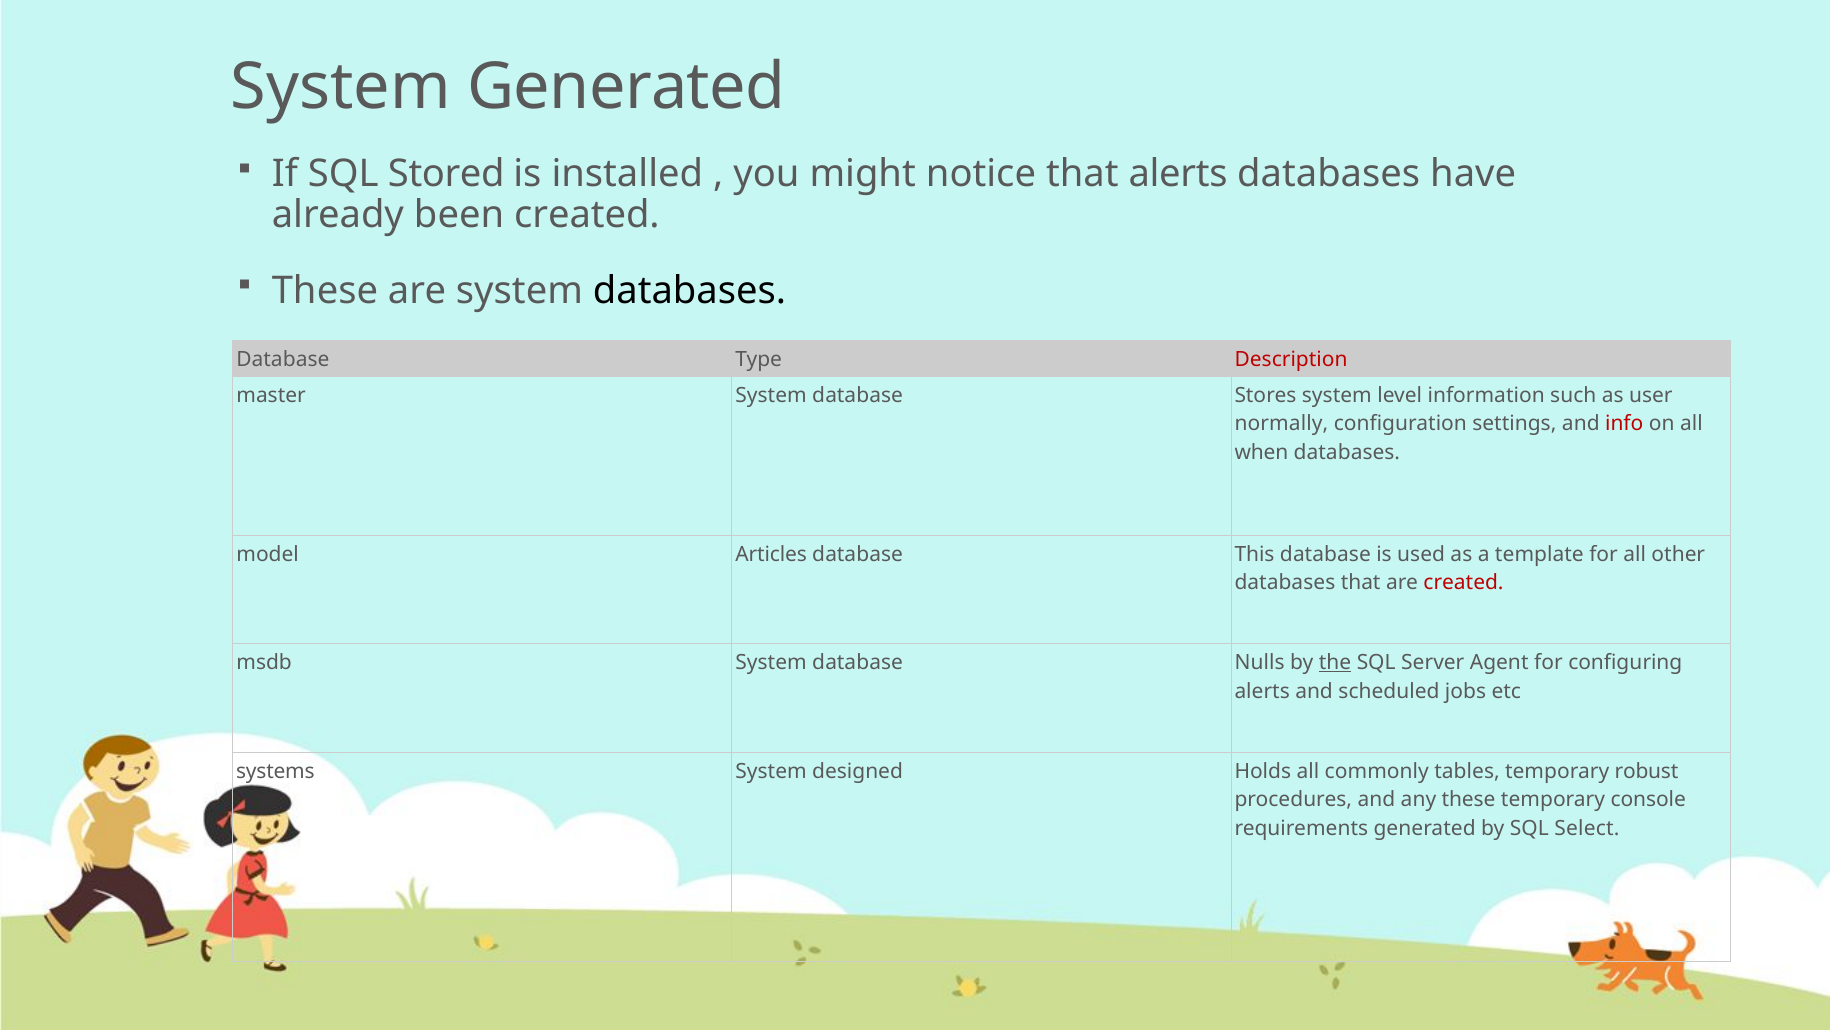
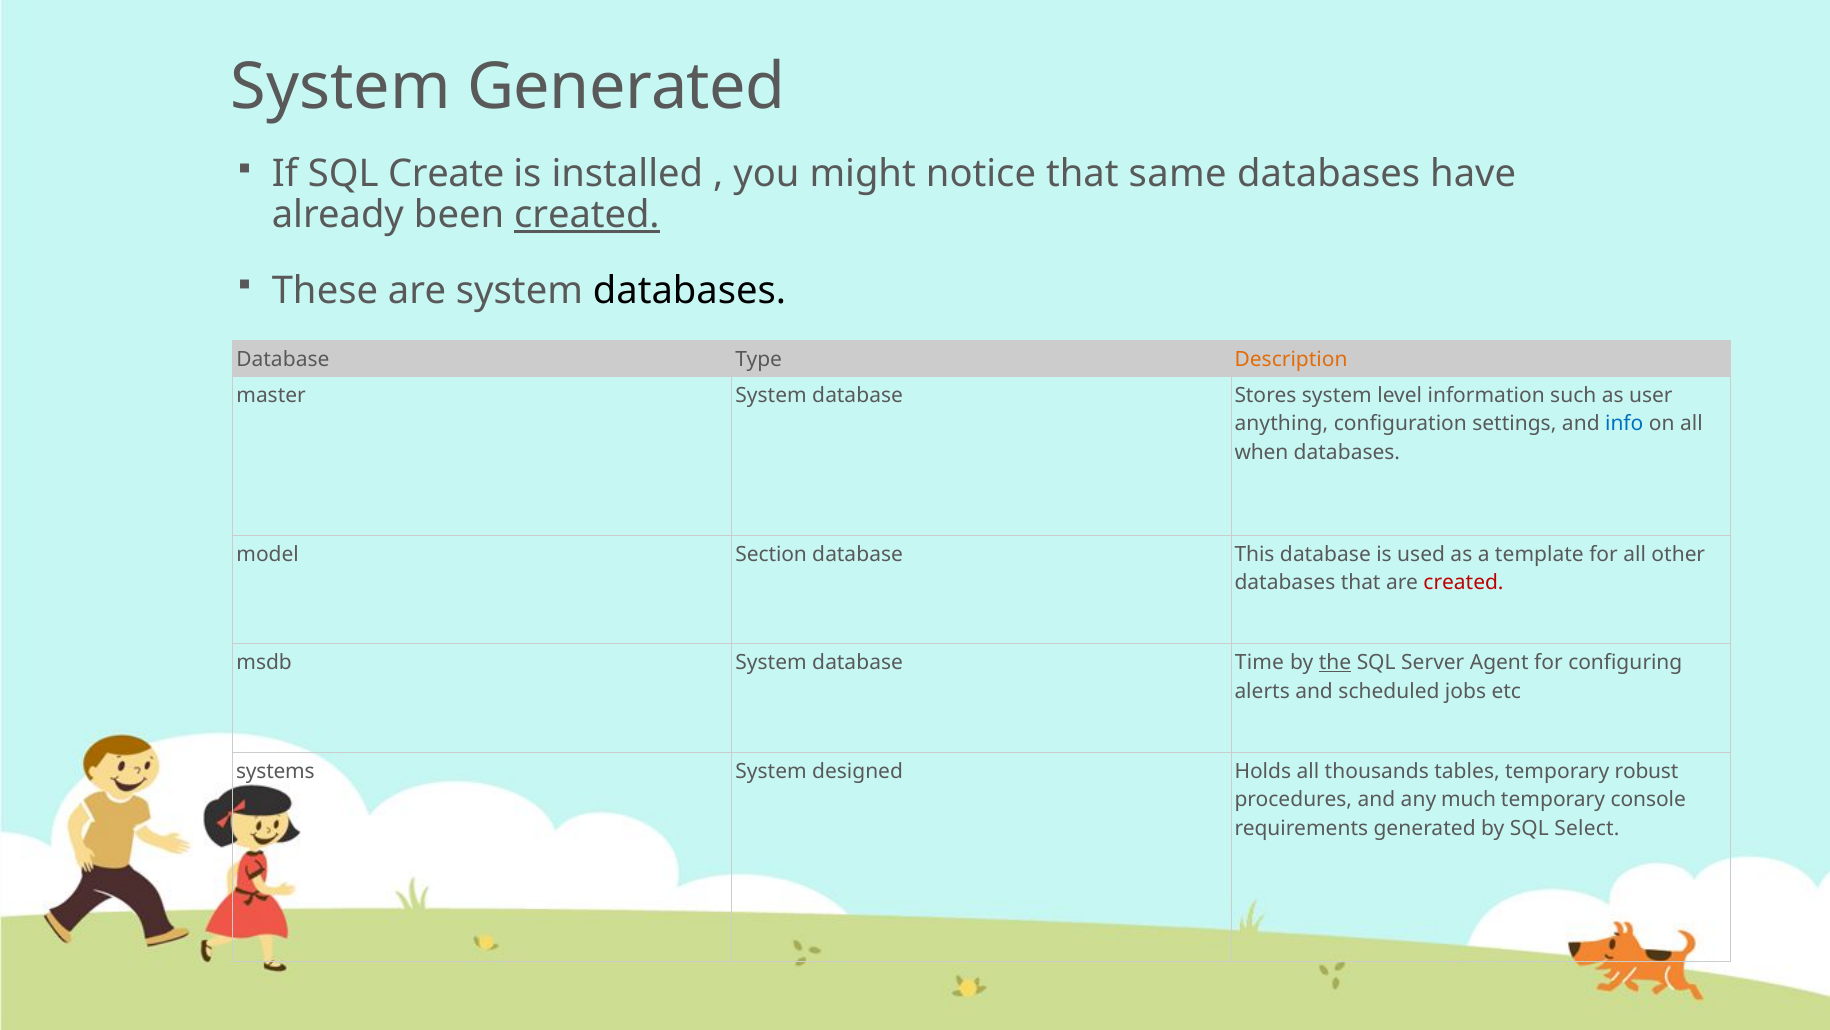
Stored: Stored -> Create
that alerts: alerts -> same
created at (587, 215) underline: none -> present
Description colour: red -> orange
normally: normally -> anything
info colour: red -> blue
Articles: Articles -> Section
Nulls: Nulls -> Time
commonly: commonly -> thousands
any these: these -> much
